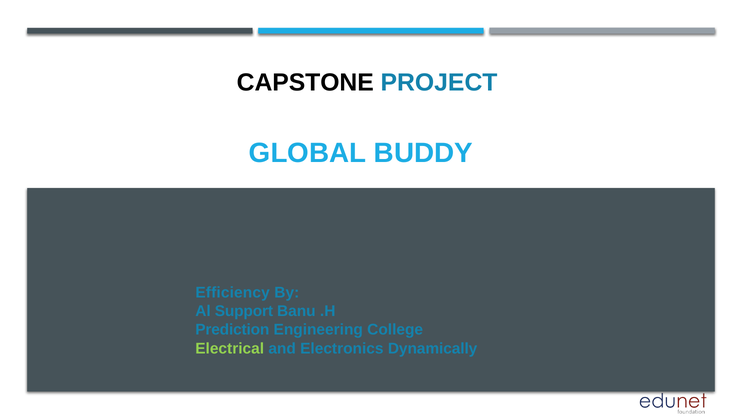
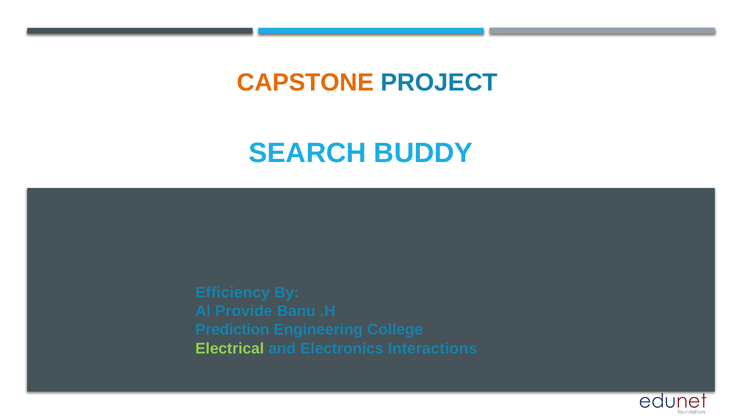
CAPSTONE colour: black -> orange
GLOBAL: GLOBAL -> SEARCH
Support: Support -> Provide
Dynamically: Dynamically -> Interactions
